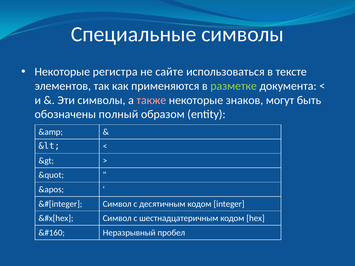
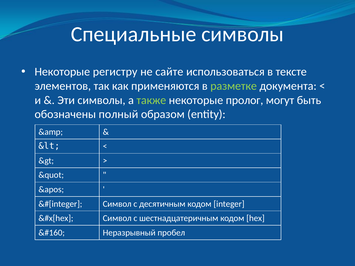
регистра: регистра -> регистру
также colour: pink -> light green
знаков: знаков -> пролог
